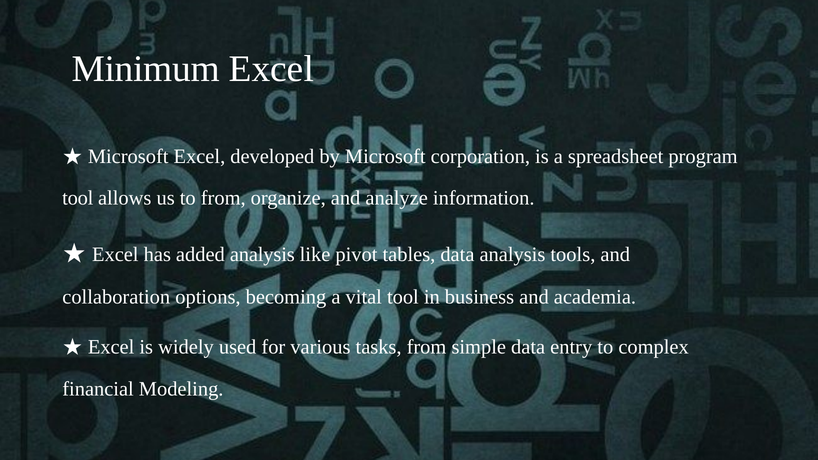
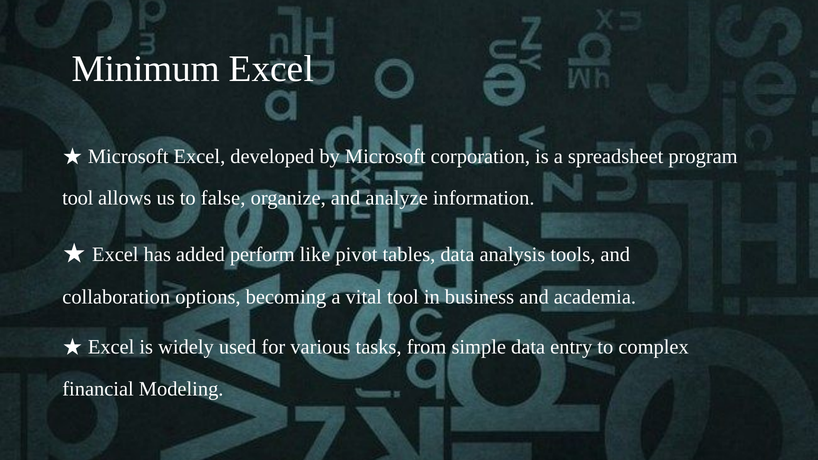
to from: from -> false
added analysis: analysis -> perform
